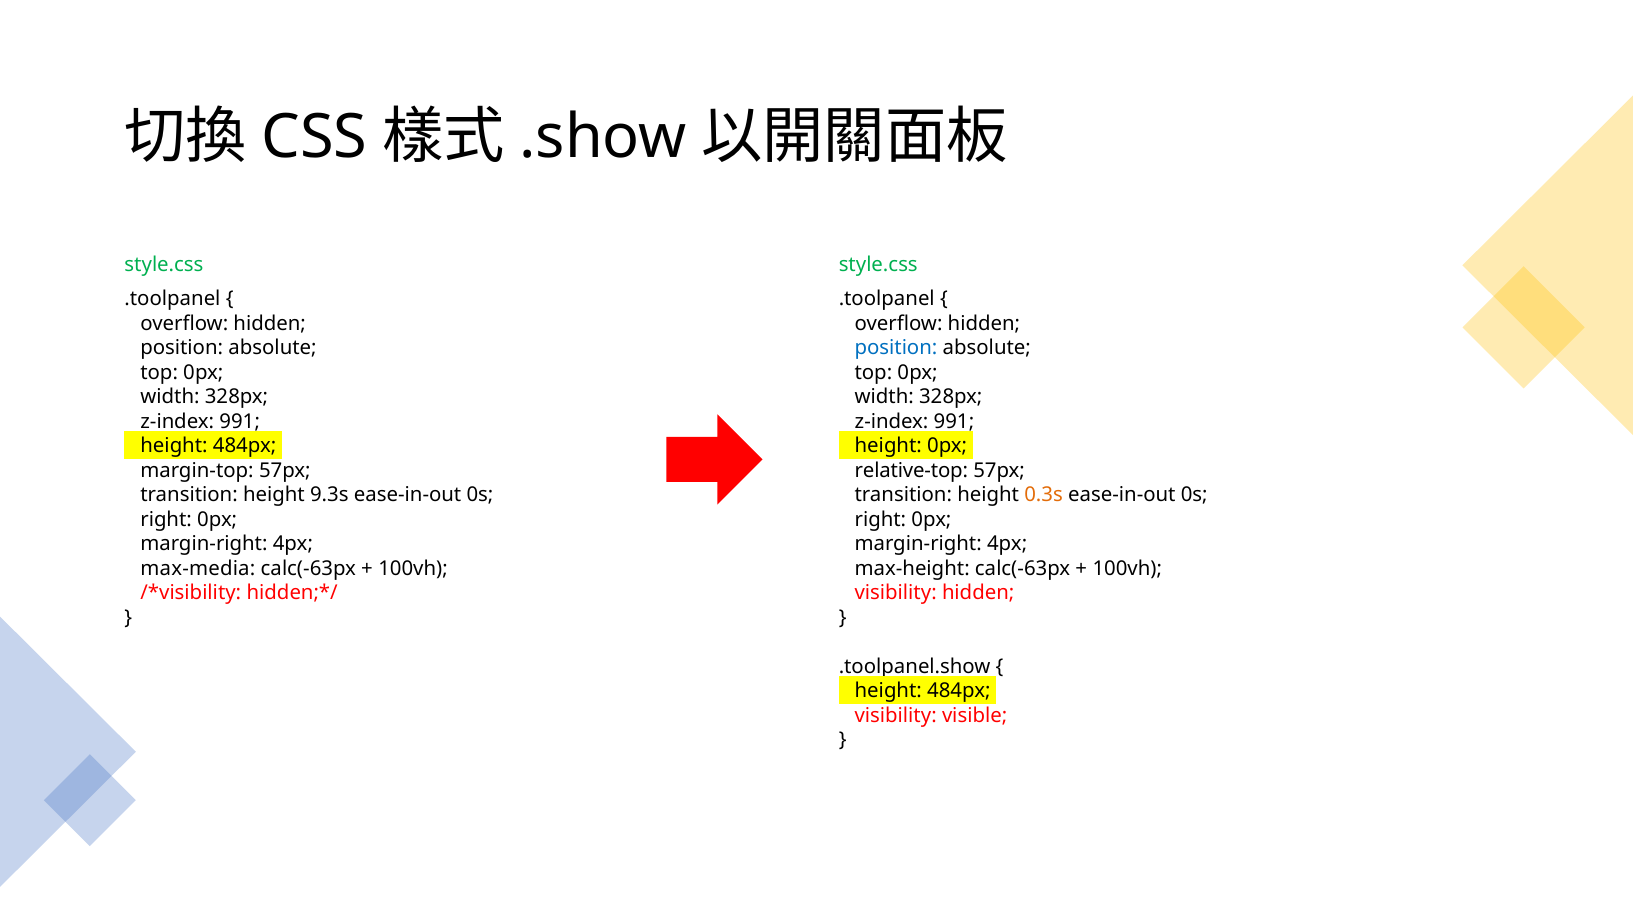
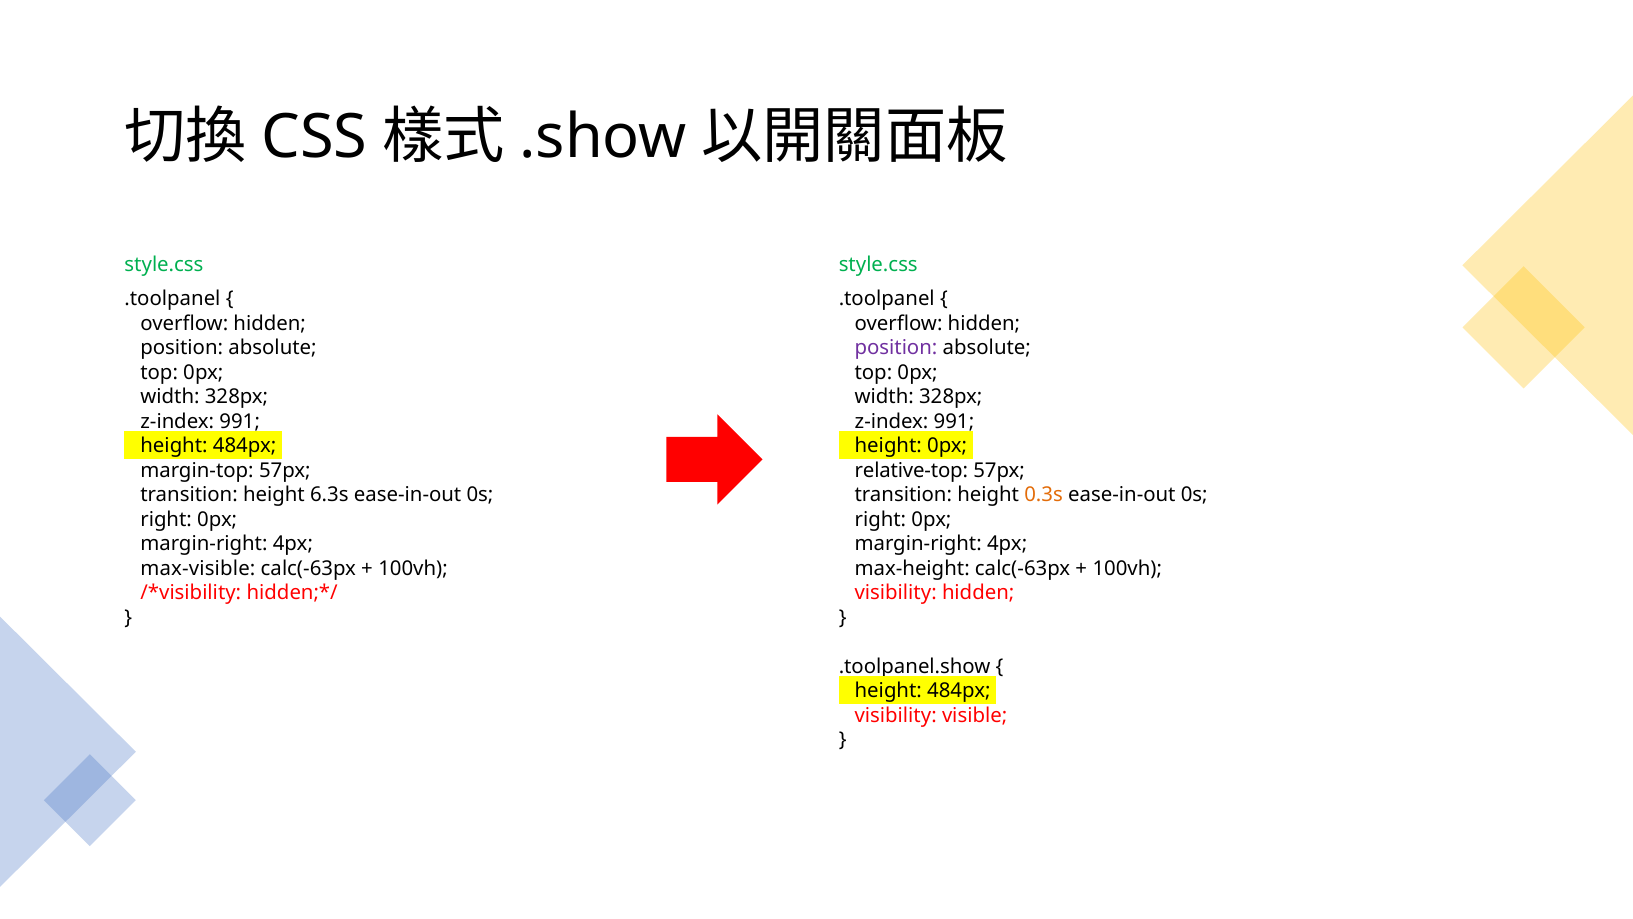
position at (896, 348) colour: blue -> purple
9.3s: 9.3s -> 6.3s
max-media: max-media -> max-visible
